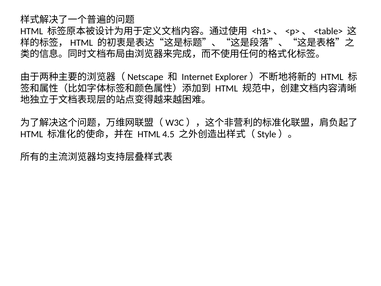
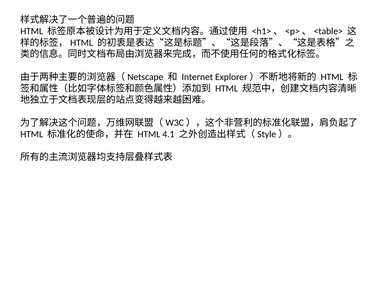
4.5: 4.5 -> 4.1
